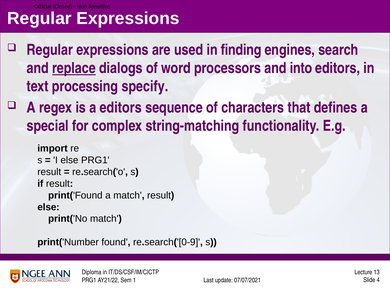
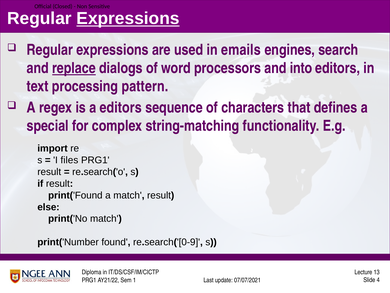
Expressions at (128, 18) underline: none -> present
finding: finding -> emails
specify: specify -> pattern
I else: else -> files
